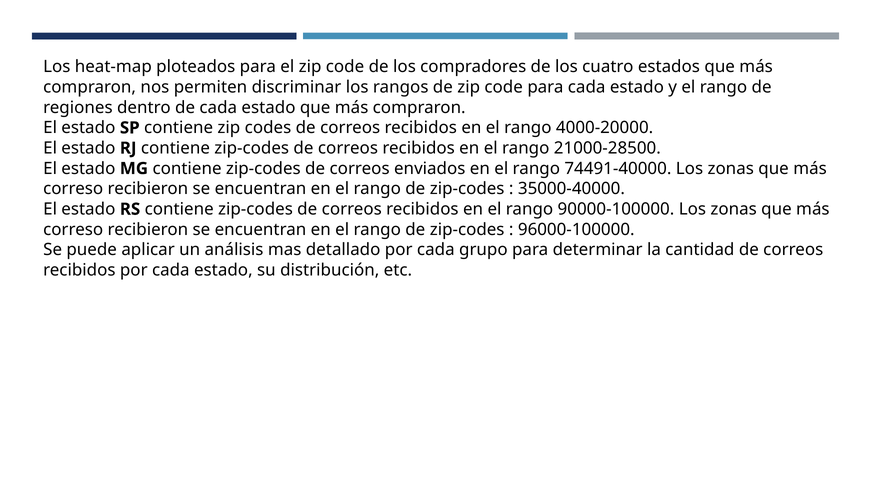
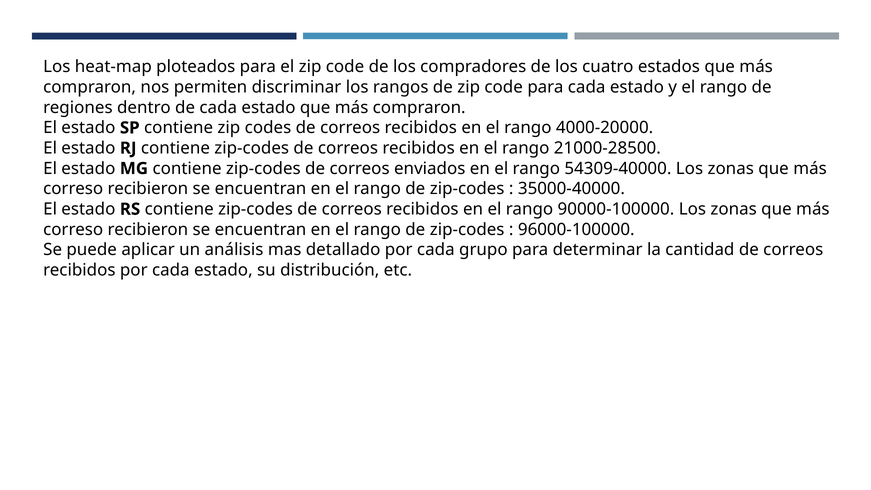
74491-40000: 74491-40000 -> 54309-40000
